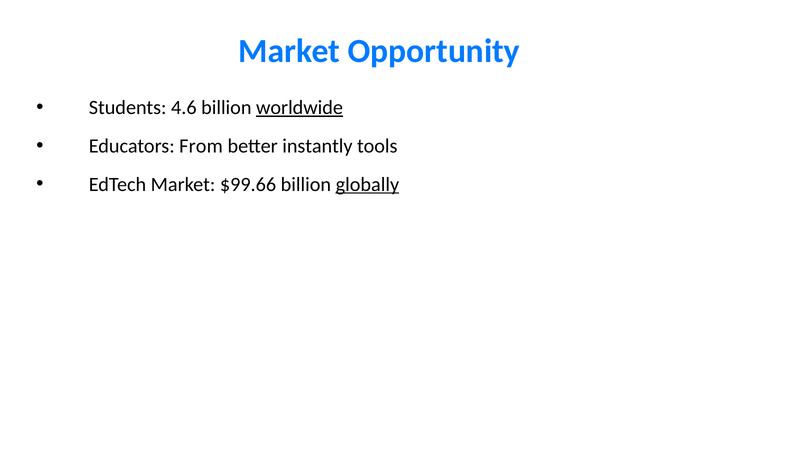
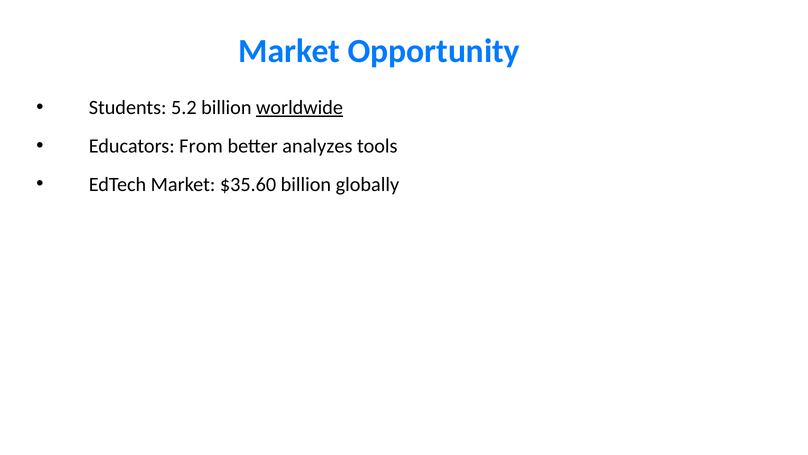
4.6: 4.6 -> 5.2
instantly: instantly -> analyzes
$99.66: $99.66 -> $35.60
globally underline: present -> none
